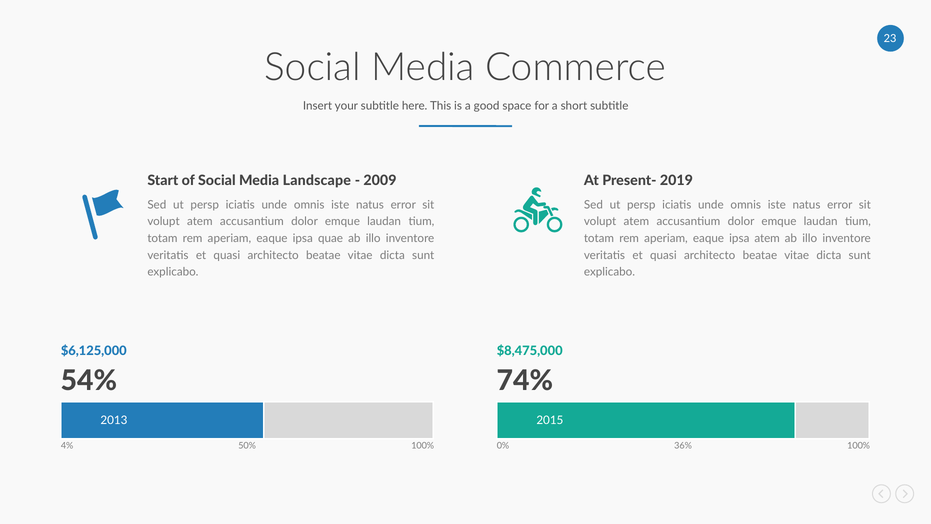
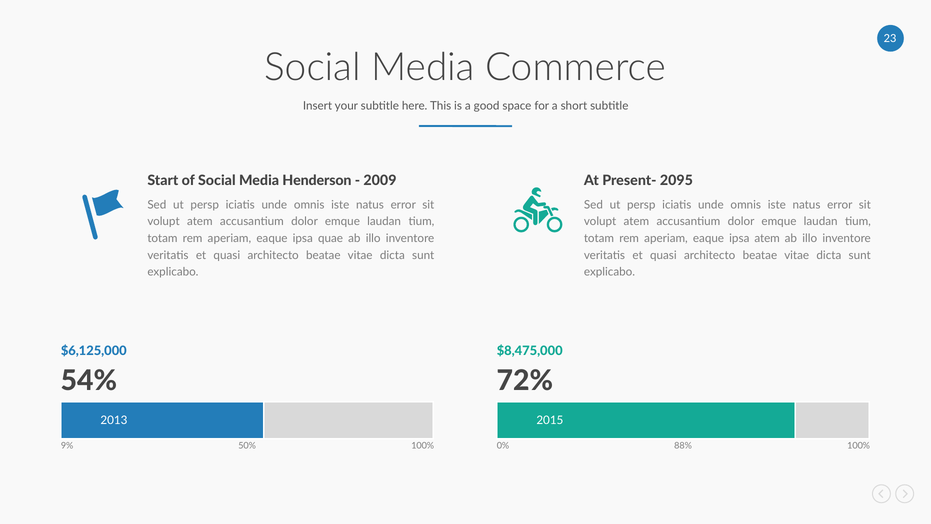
Landscape: Landscape -> Henderson
2019: 2019 -> 2095
74%: 74% -> 72%
4%: 4% -> 9%
36%: 36% -> 88%
